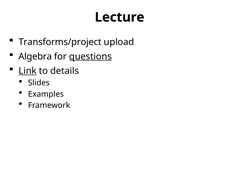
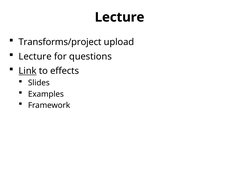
Algebra at (35, 57): Algebra -> Lecture
questions underline: present -> none
details: details -> effects
